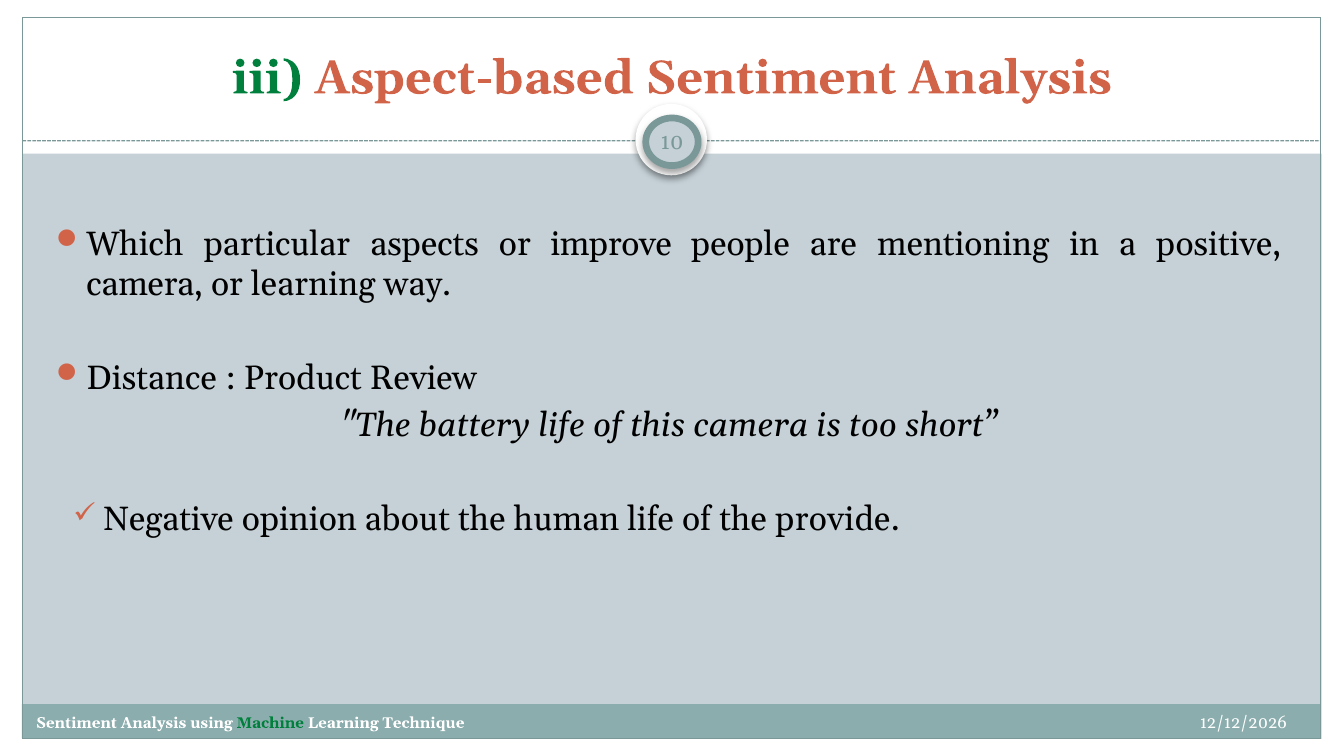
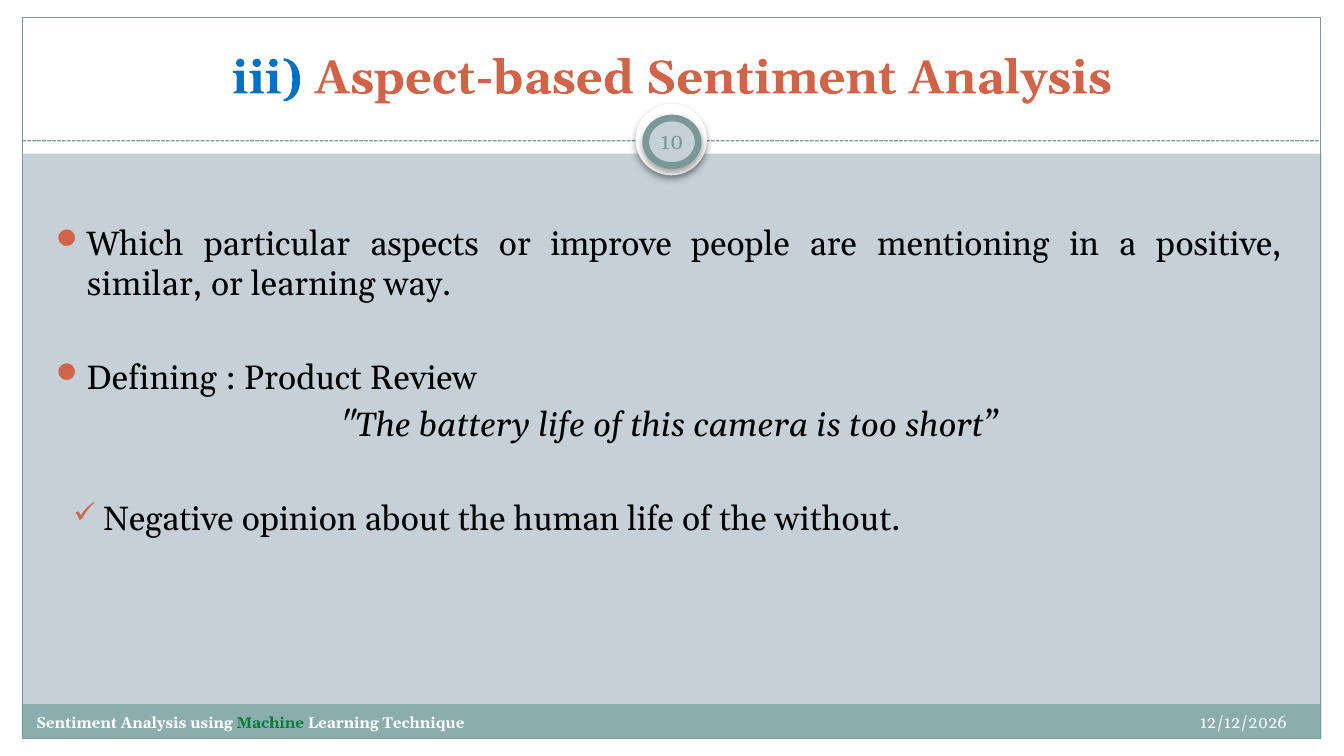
iii colour: green -> blue
camera at (145, 284): camera -> similar
Distance: Distance -> Defining
provide: provide -> without
